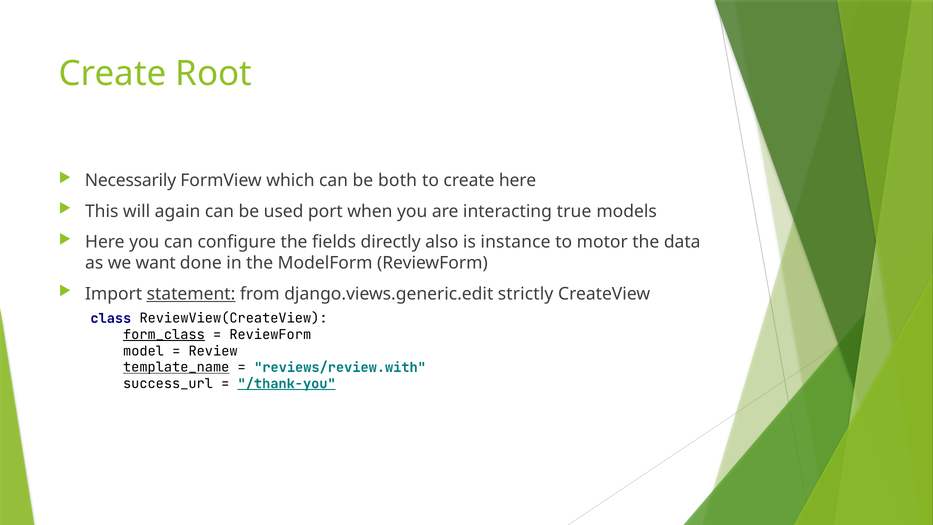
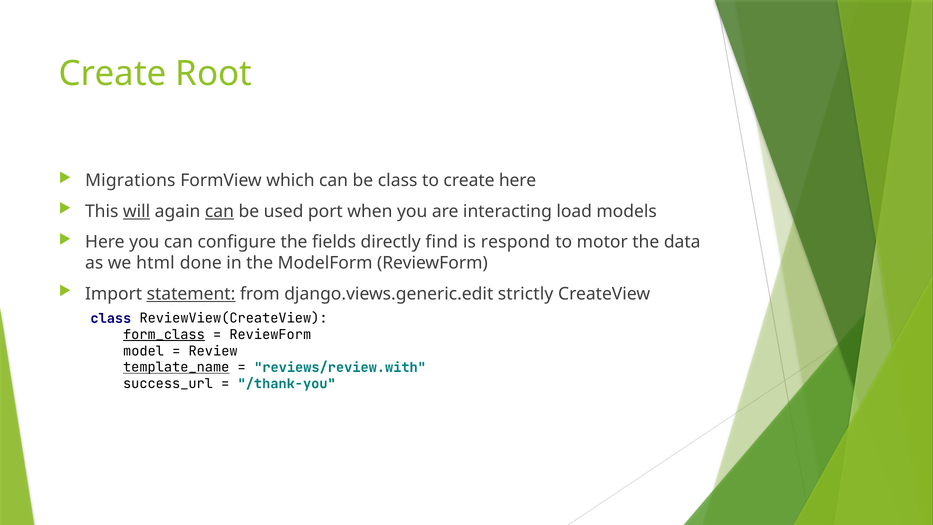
Necessarily: Necessarily -> Migrations
be both: both -> class
will underline: none -> present
can at (219, 211) underline: none -> present
true: true -> load
also: also -> find
instance: instance -> respond
want: want -> html
/thank-you underline: present -> none
